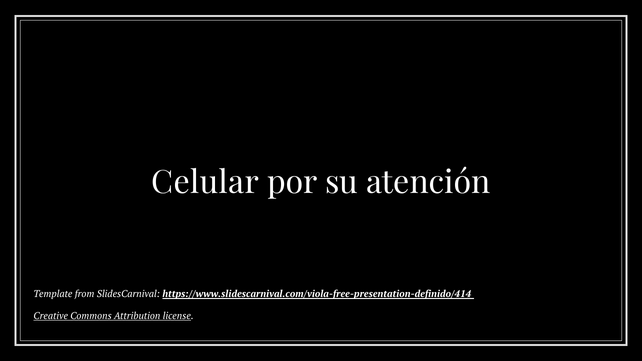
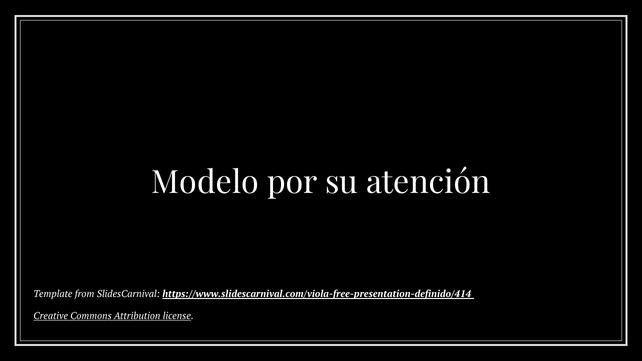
Celular: Celular -> Modelo
